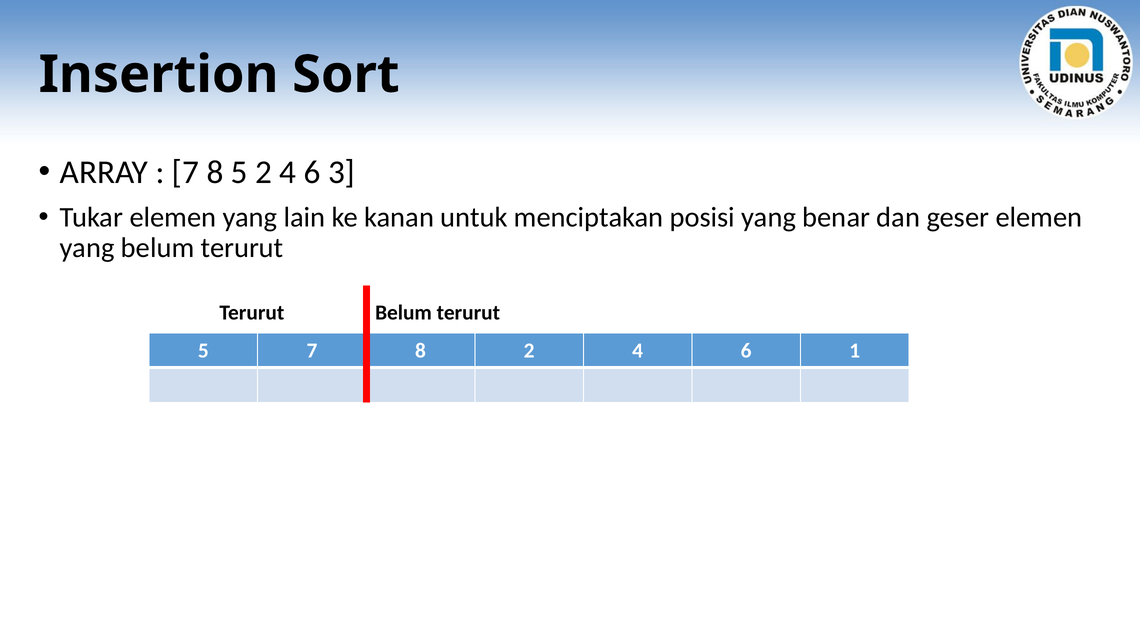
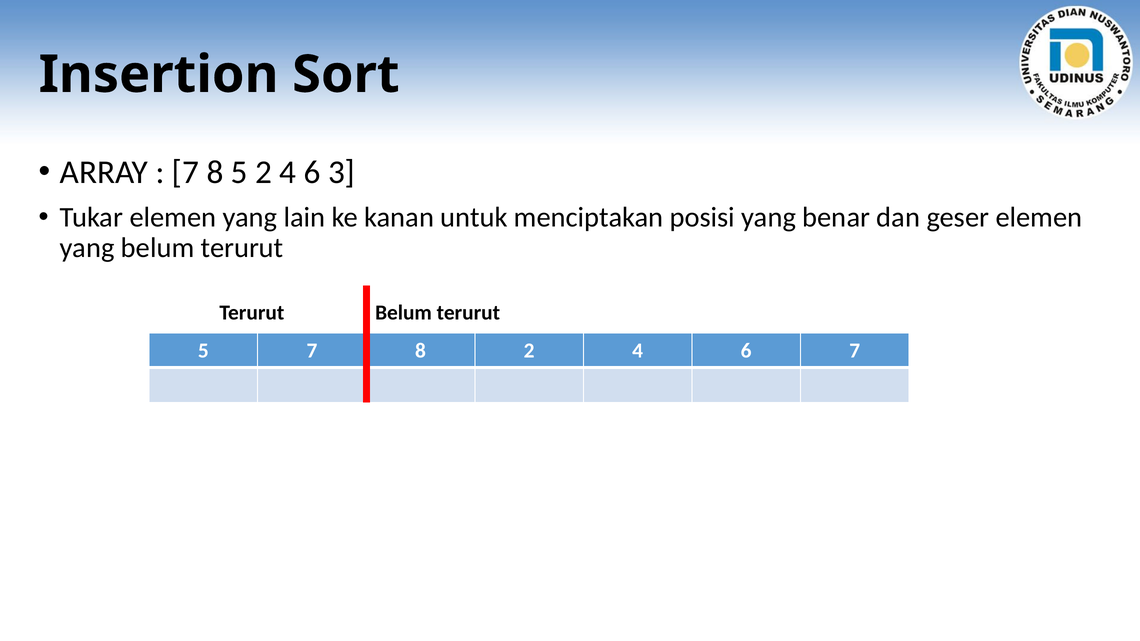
6 1: 1 -> 7
